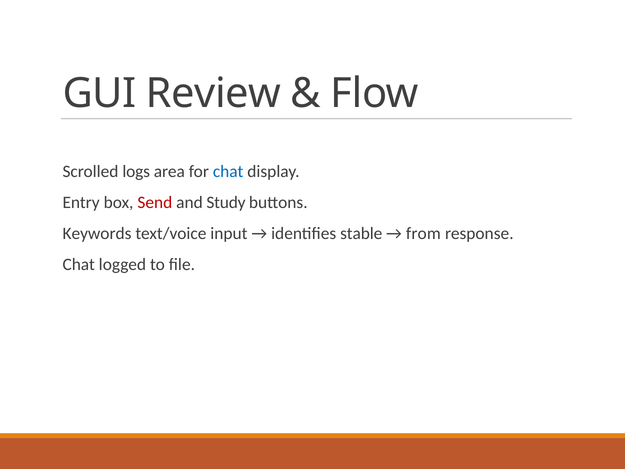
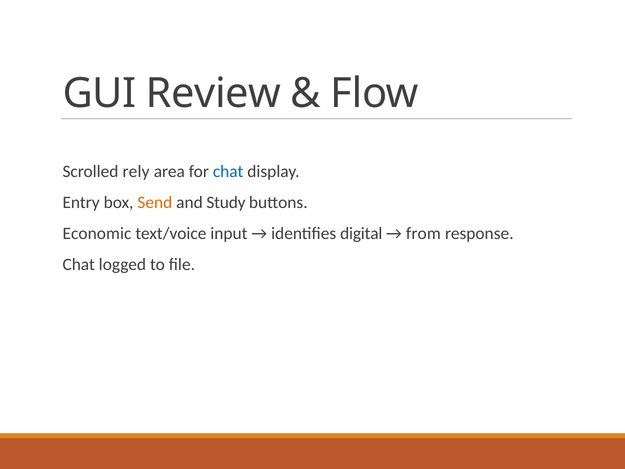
logs: logs -> rely
Send colour: red -> orange
Keywords: Keywords -> Economic
stable: stable -> digital
